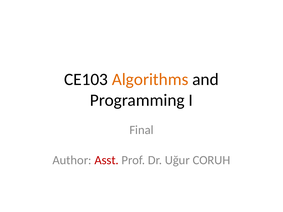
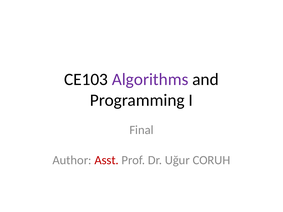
Algorithms colour: orange -> purple
